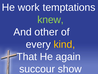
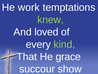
other: other -> loved
kind colour: yellow -> light green
again: again -> grace
